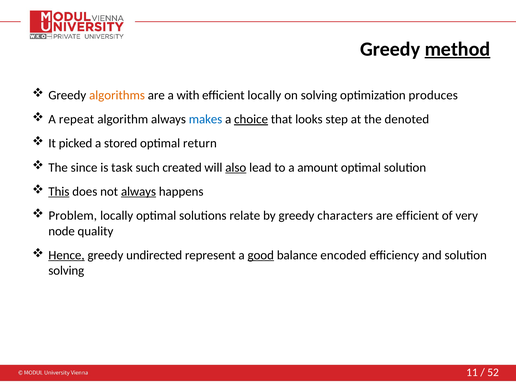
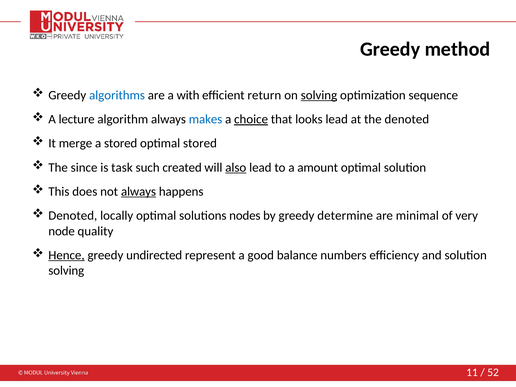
method underline: present -> none
algorithms colour: orange -> blue
efficient locally: locally -> return
solving at (319, 95) underline: none -> present
produces: produces -> sequence
repeat: repeat -> lecture
looks step: step -> lead
picked: picked -> merge
optimal return: return -> stored
This underline: present -> none
Problem at (73, 216): Problem -> Denoted
relate: relate -> nodes
characters: characters -> determine
are efficient: efficient -> minimal
good underline: present -> none
encoded: encoded -> numbers
